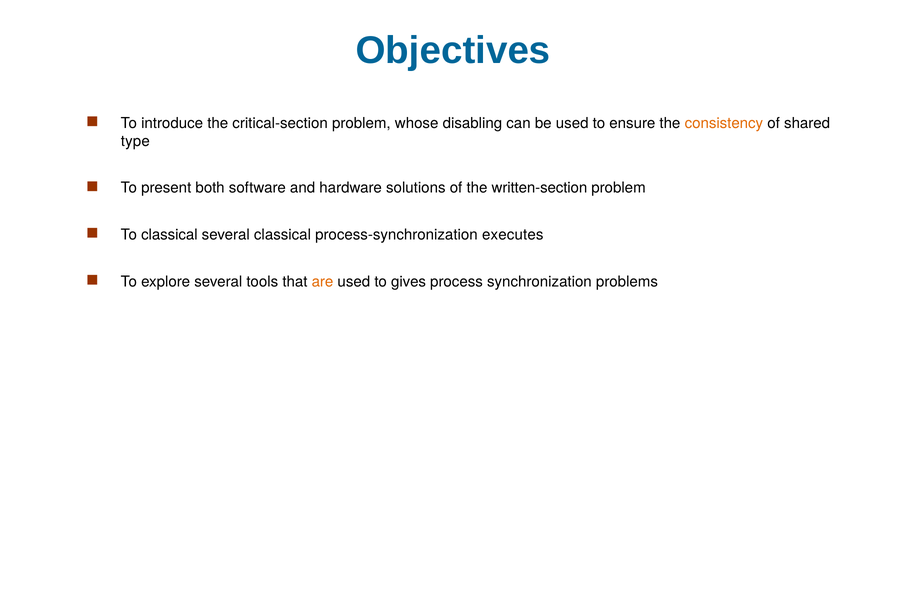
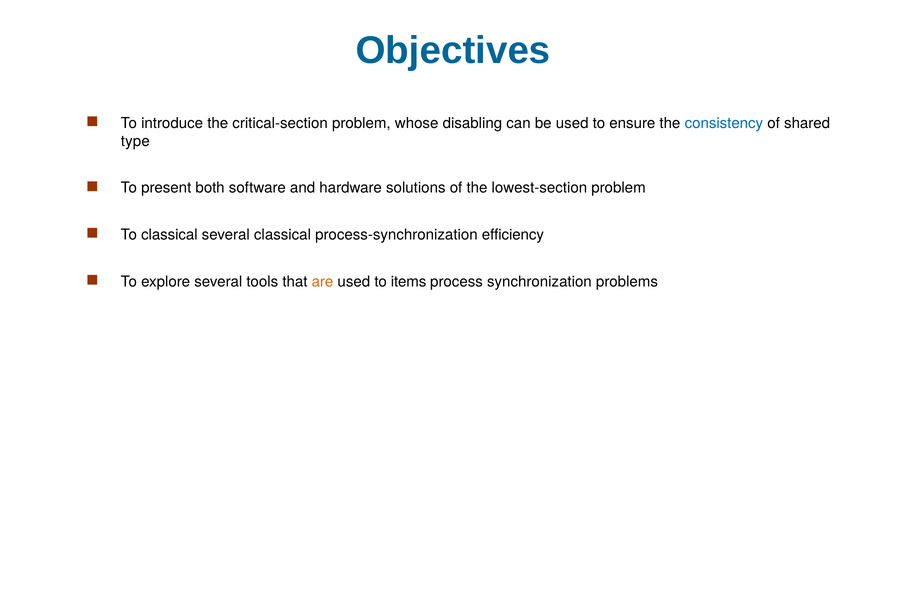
consistency colour: orange -> blue
written-section: written-section -> lowest-section
executes: executes -> efficiency
gives: gives -> items
